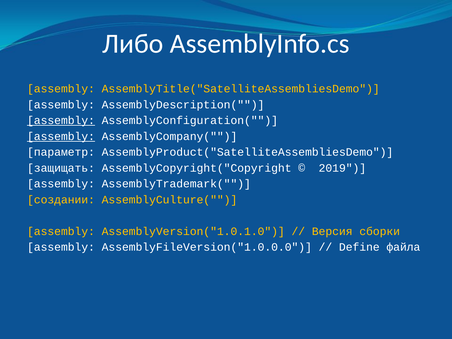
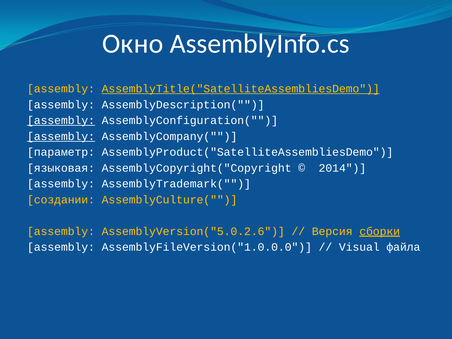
Либо: Либо -> Окно
AssemblyTitle("SatelliteAssembliesDemo underline: none -> present
защищать: защищать -> языковая
2019: 2019 -> 2014
AssemblyVersion("1.0.1.0: AssemblyVersion("1.0.1.0 -> AssemblyVersion("5.0.2.6
сборки underline: none -> present
Define: Define -> Visual
